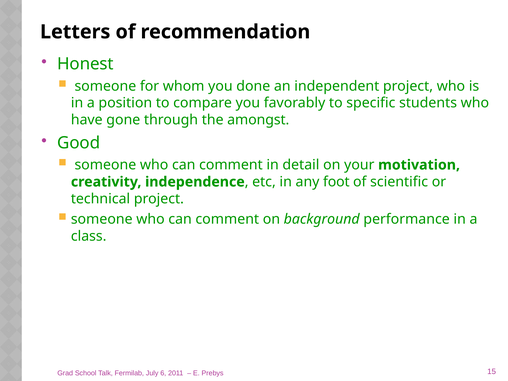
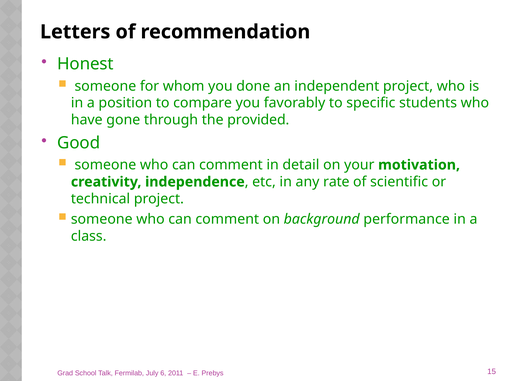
amongst: amongst -> provided
foot: foot -> rate
